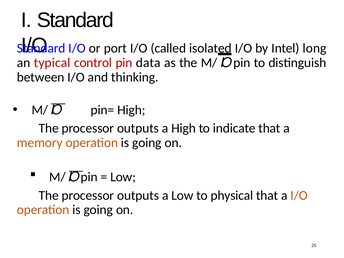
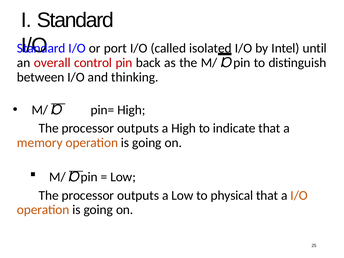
long: long -> until
typical: typical -> overall
data: data -> back
